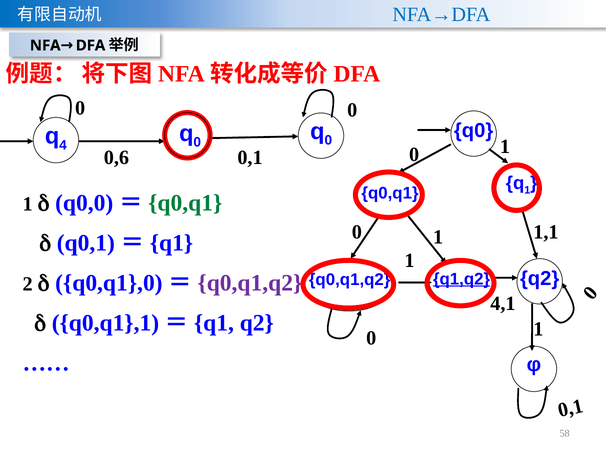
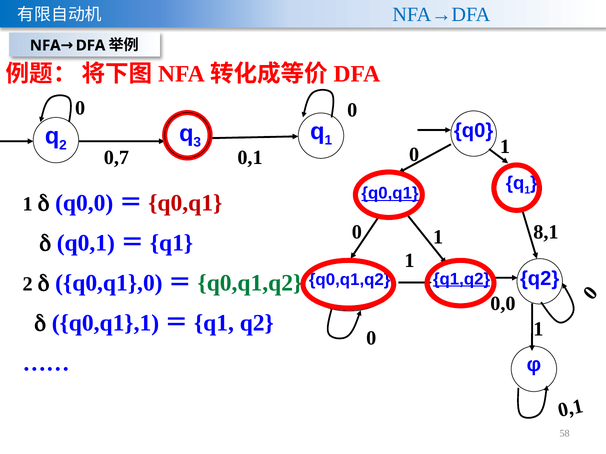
4 at (63, 145): 4 -> 2
0 at (197, 143): 0 -> 3
0 at (328, 141): 0 -> 1
0,6: 0,6 -> 0,7
q0,q1 at (390, 193) underline: none -> present
q0,q1 at (185, 203) colour: green -> red
1,1: 1,1 -> 8,1
q0,q1,q2 at (250, 283) colour: purple -> green
4,1: 4,1 -> 0,0
